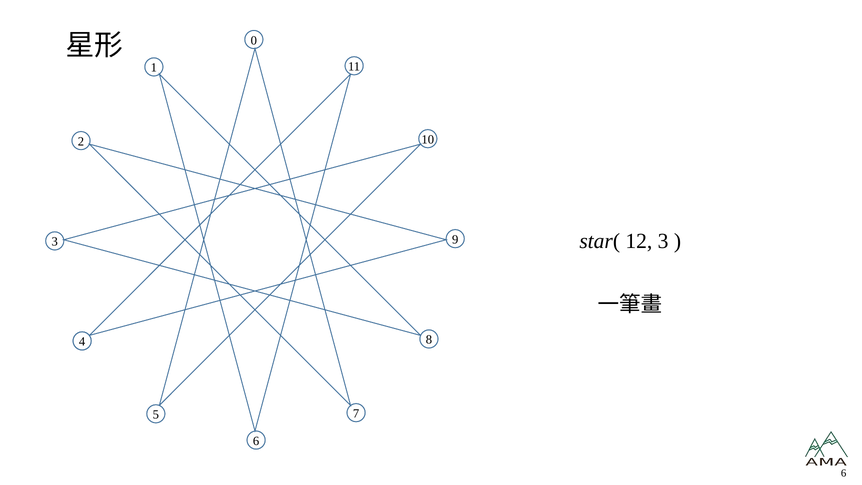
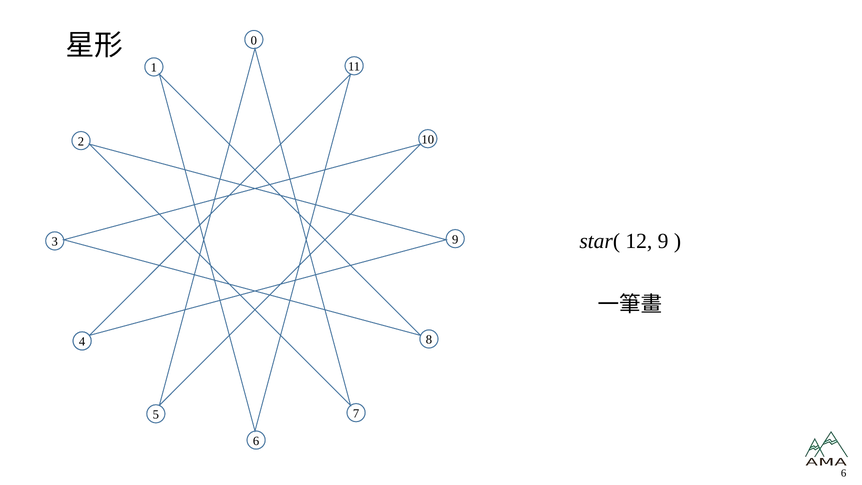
3: 3 -> 9
